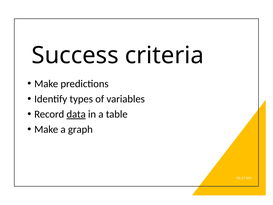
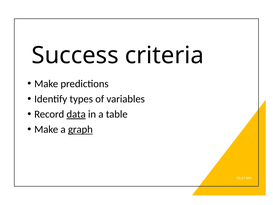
graph underline: none -> present
